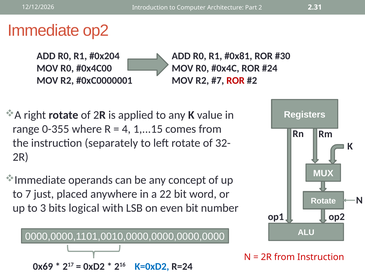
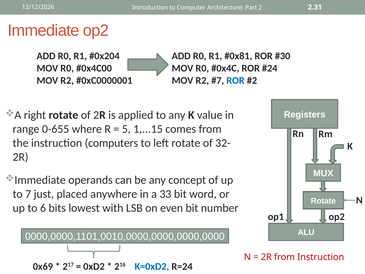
ROR at (236, 80) colour: red -> blue
0-355: 0-355 -> 0-655
4: 4 -> 5
separately: separately -> computers
22: 22 -> 33
3: 3 -> 6
logical: logical -> lowest
